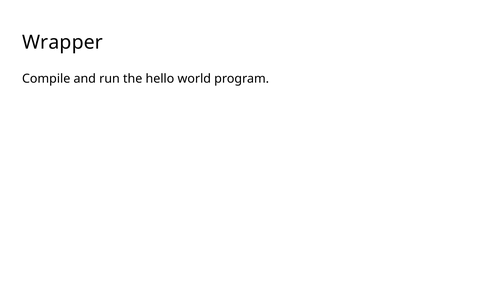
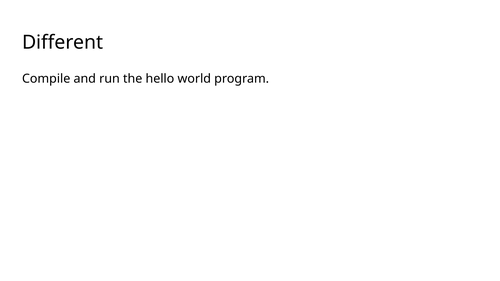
Wrapper: Wrapper -> Different
